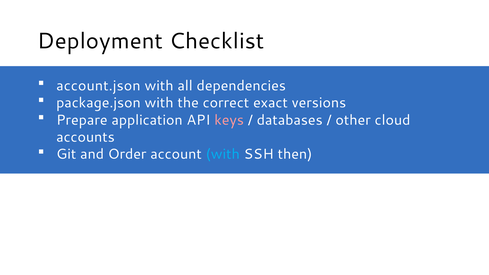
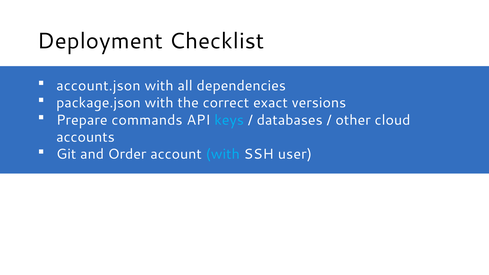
application: application -> commands
keys colour: pink -> light blue
then: then -> user
